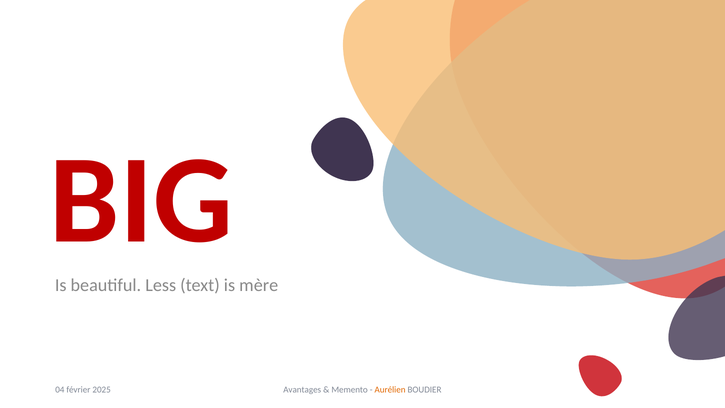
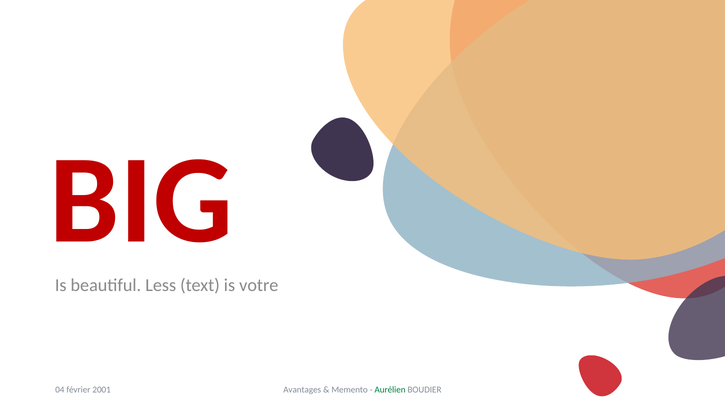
mère: mère -> votre
Aurélien colour: orange -> green
2025: 2025 -> 2001
